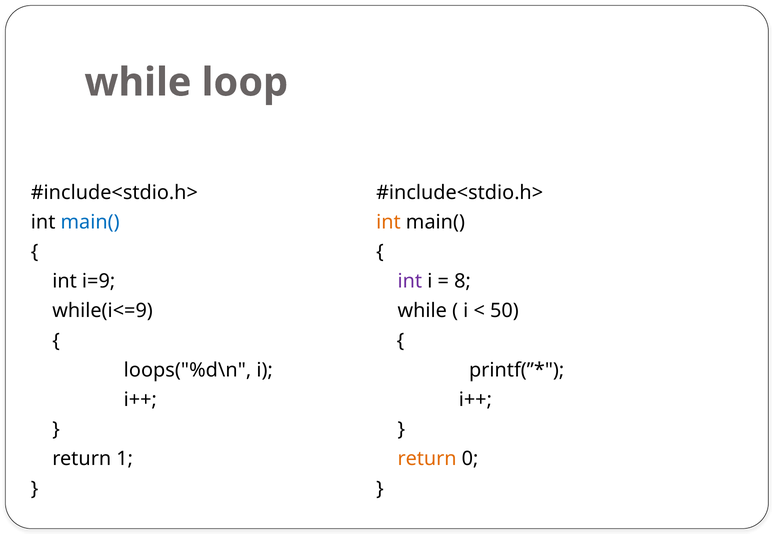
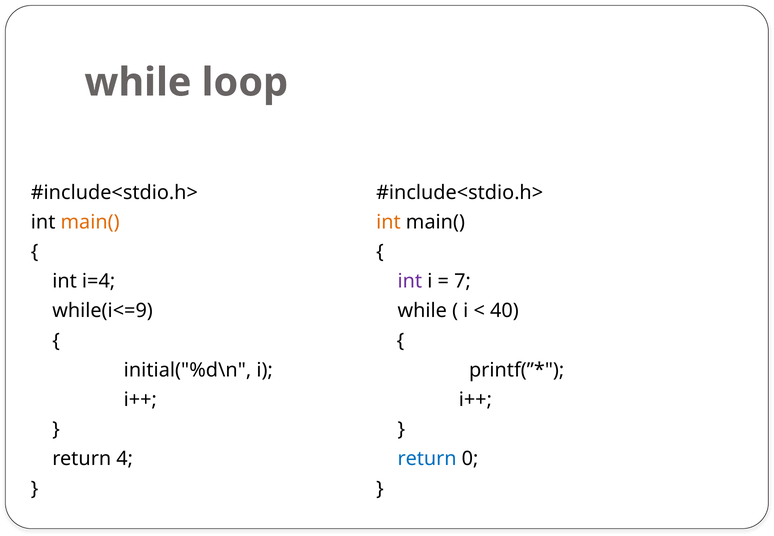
main( at (90, 222) colour: blue -> orange
i=9: i=9 -> i=4
8: 8 -> 7
50: 50 -> 40
loops("%d\n: loops("%d\n -> initial("%d\n
1: 1 -> 4
return at (427, 459) colour: orange -> blue
